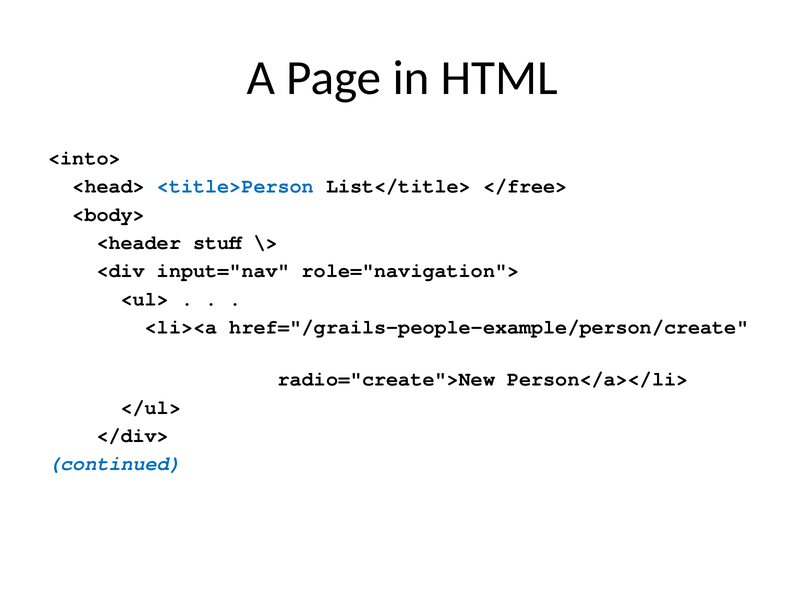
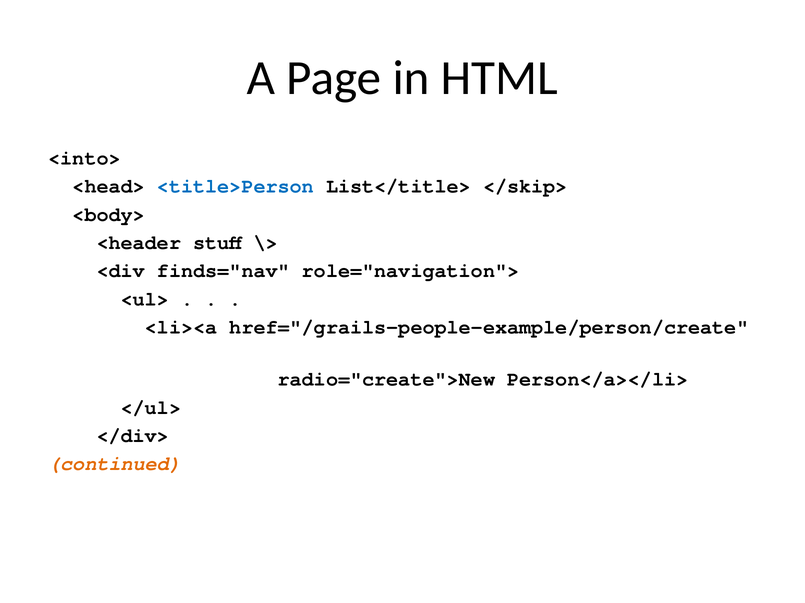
</free>: </free> -> </skip>
input="nav: input="nav -> finds="nav
continued colour: blue -> orange
